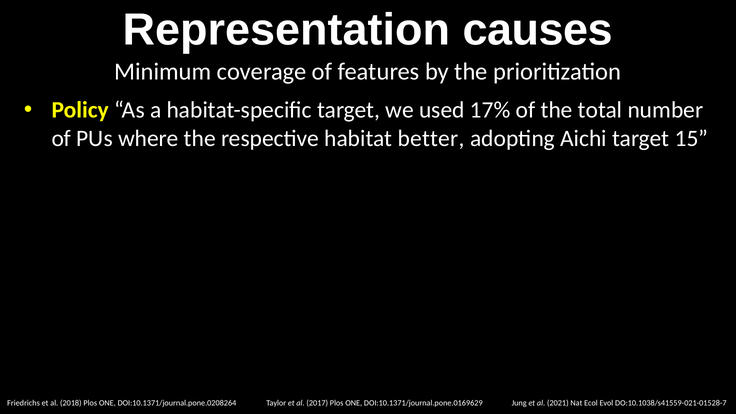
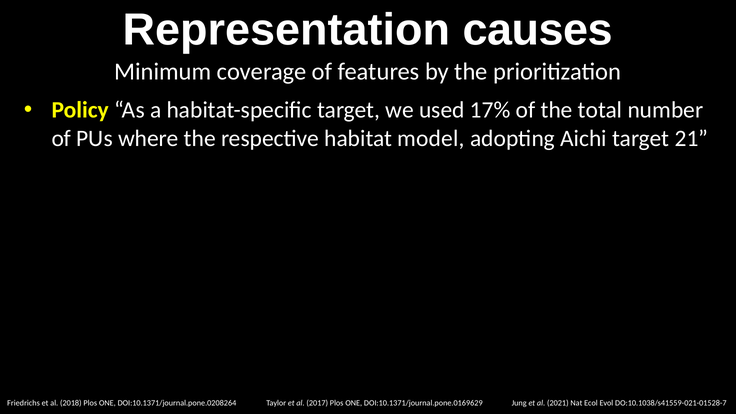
better: better -> model
15: 15 -> 21
